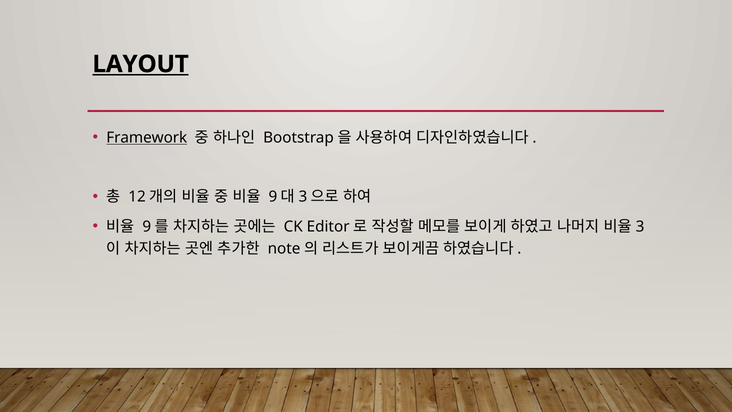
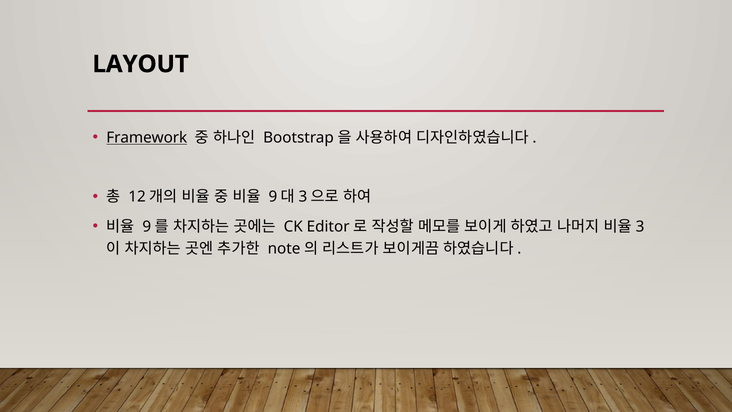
LAYOUT underline: present -> none
